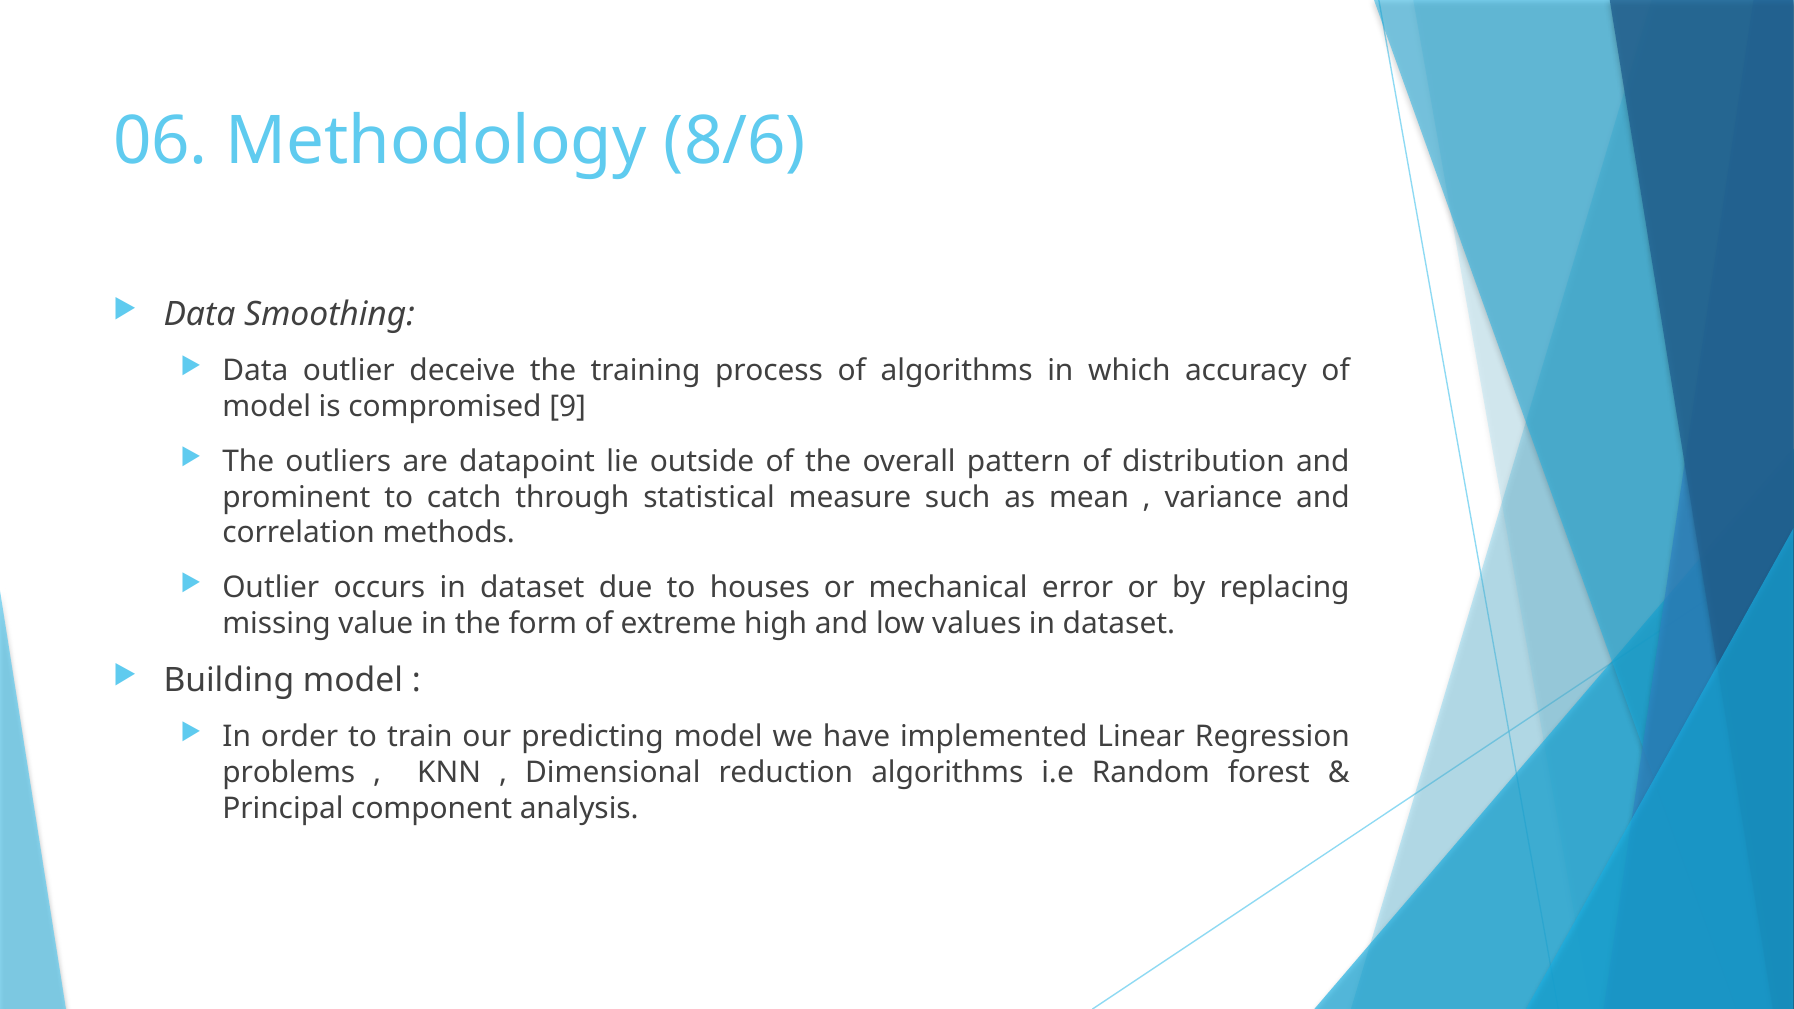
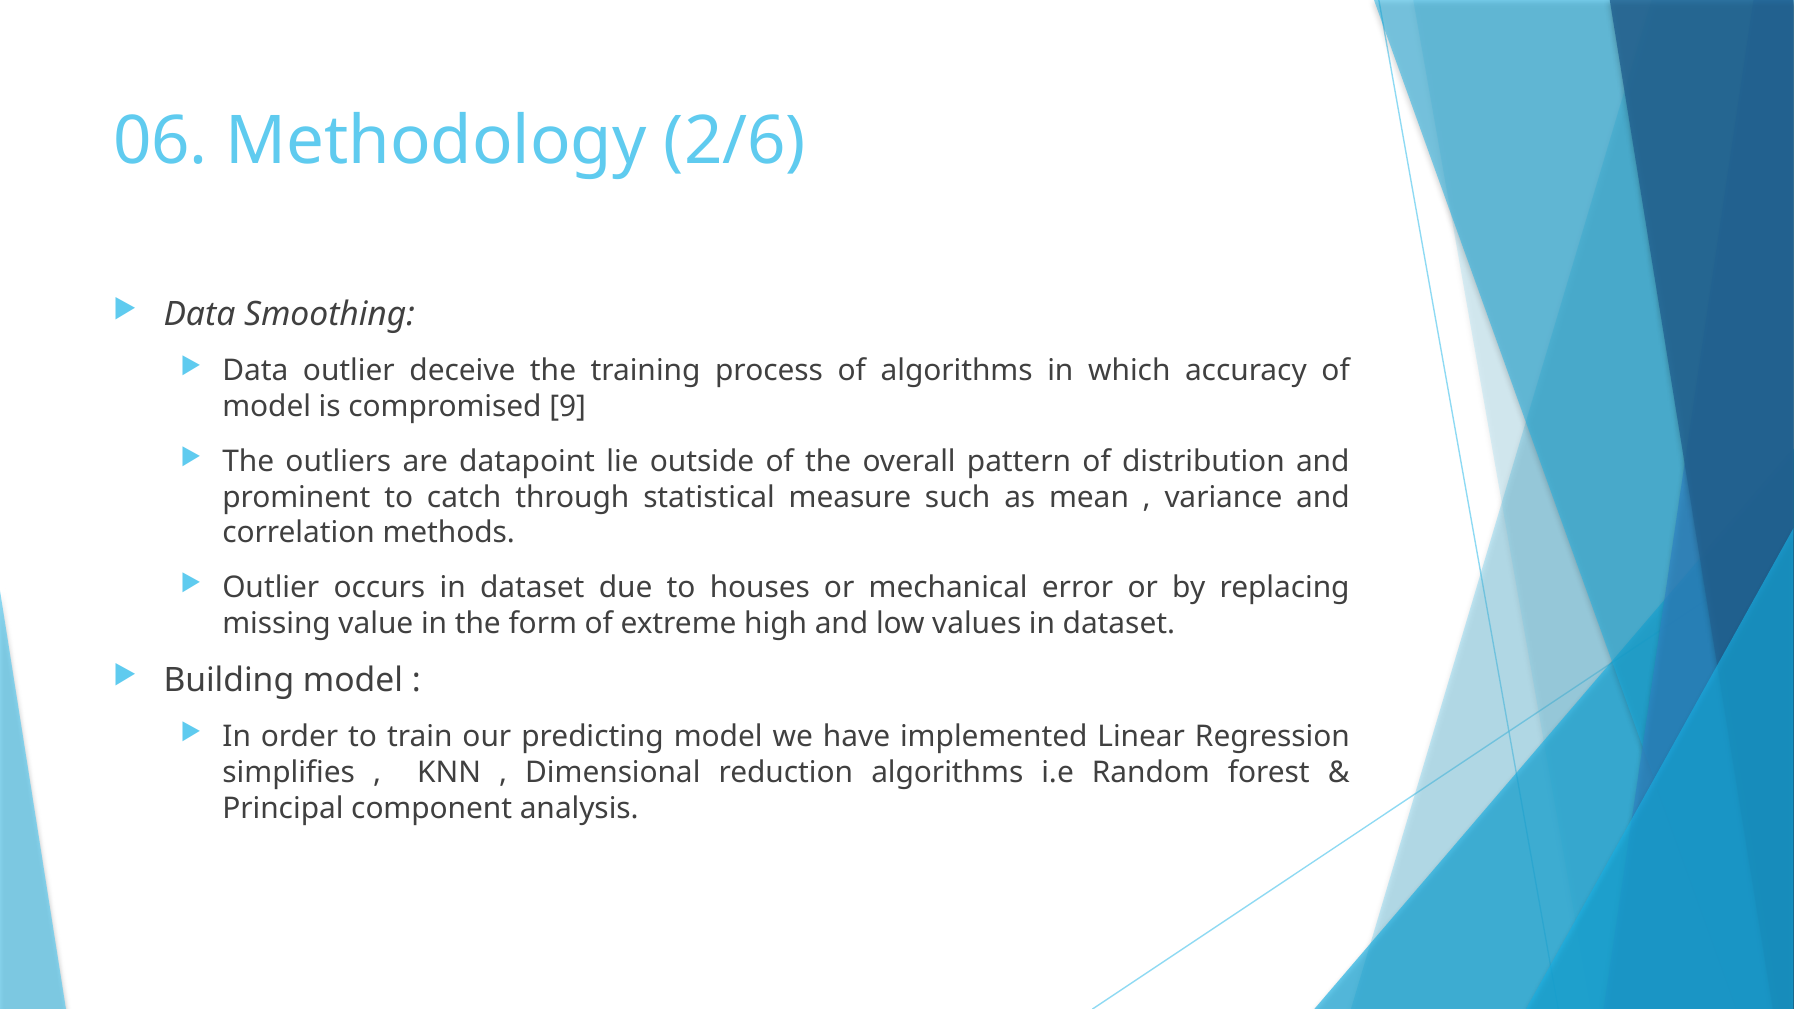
8/6: 8/6 -> 2/6
problems: problems -> simplifies
